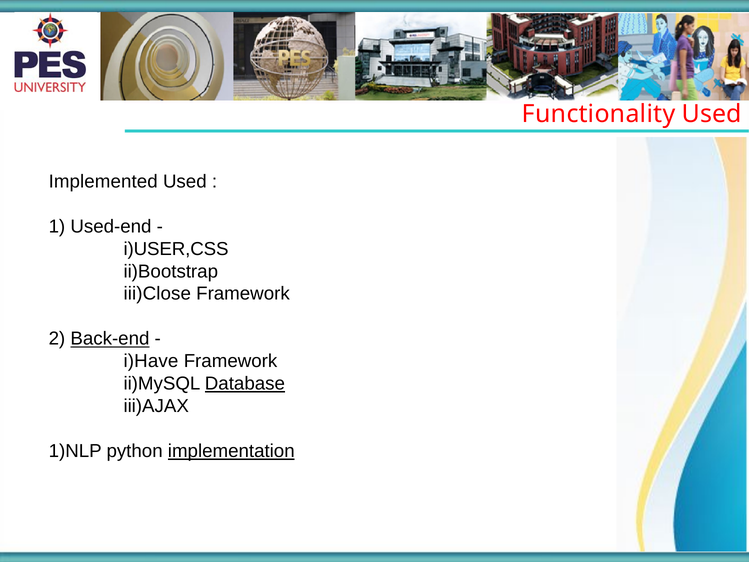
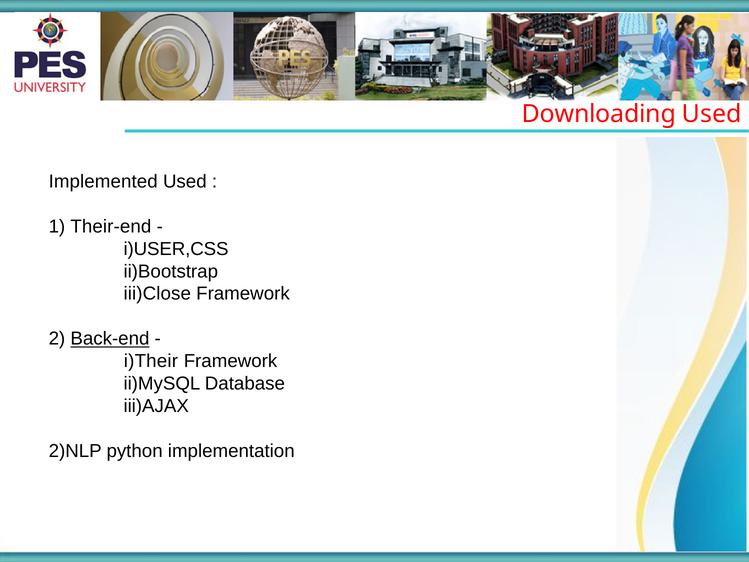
Functionality: Functionality -> Downloading
Used-end: Used-end -> Their-end
i)Have: i)Have -> i)Their
Database underline: present -> none
1)NLP: 1)NLP -> 2)NLP
implementation underline: present -> none
